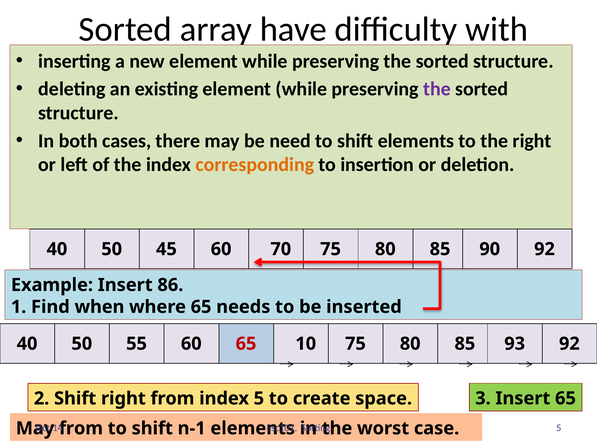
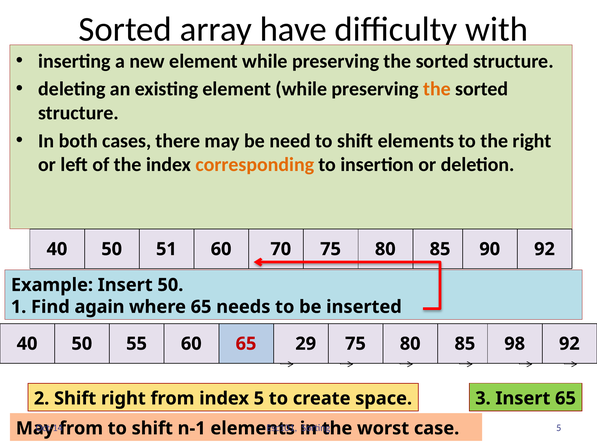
the at (437, 89) colour: purple -> orange
45: 45 -> 51
Insert 86: 86 -> 50
when: when -> again
10: 10 -> 29
93: 93 -> 98
